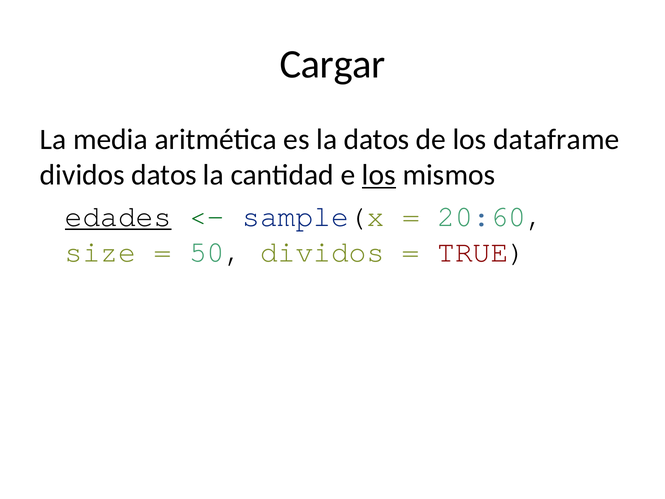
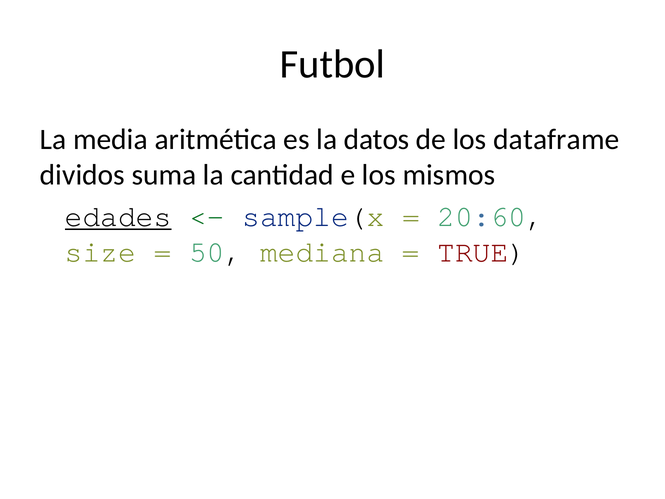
Cargar: Cargar -> Futbol
dividos datos: datos -> suma
los at (379, 175) underline: present -> none
50 dividos: dividos -> mediana
